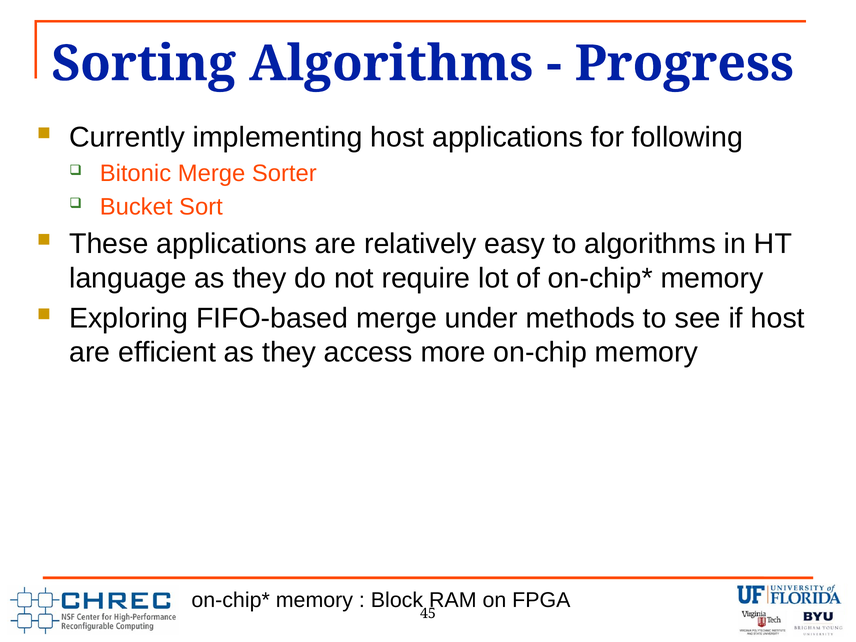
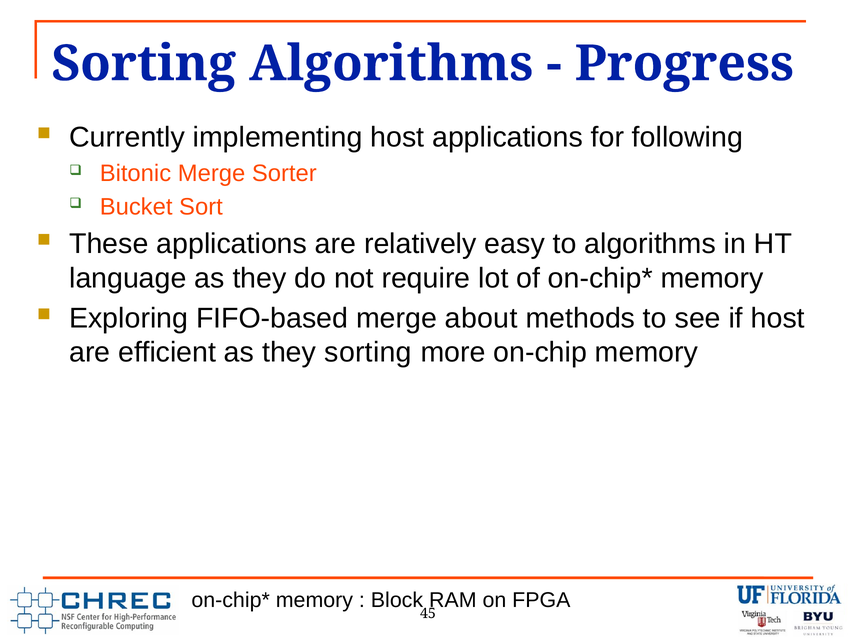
under: under -> about
they access: access -> sorting
